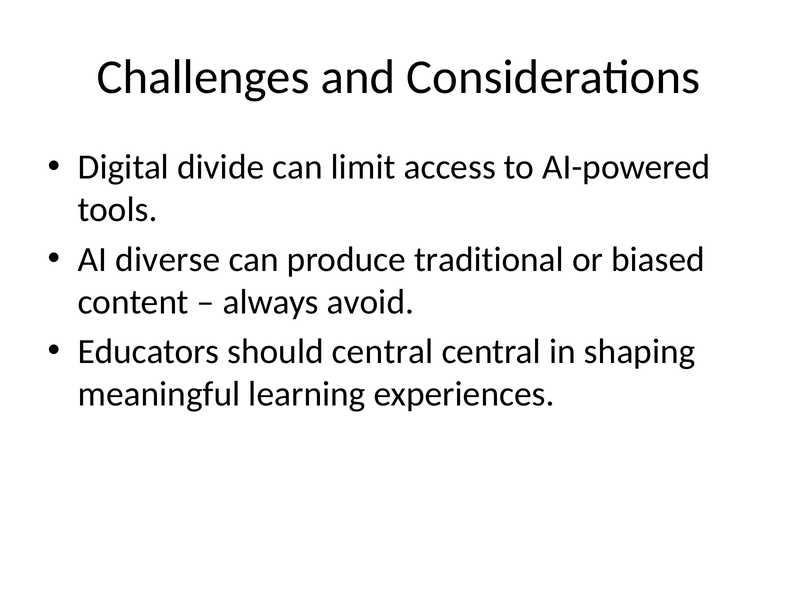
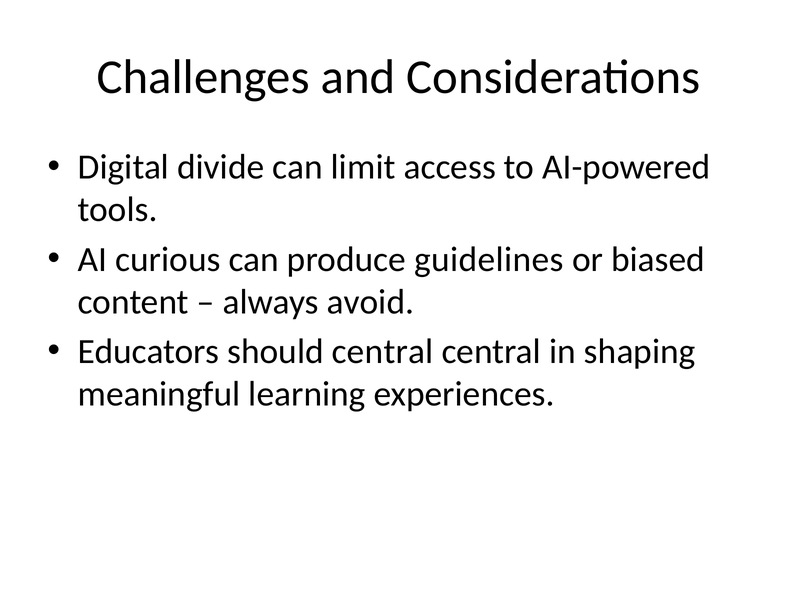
diverse: diverse -> curious
traditional: traditional -> guidelines
